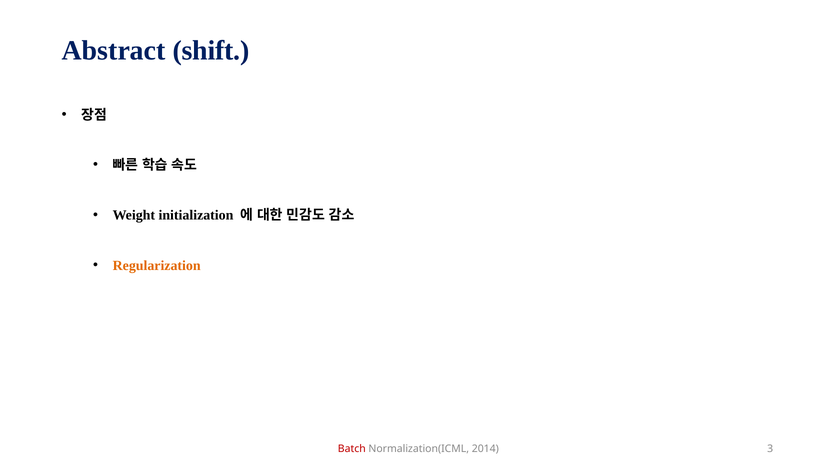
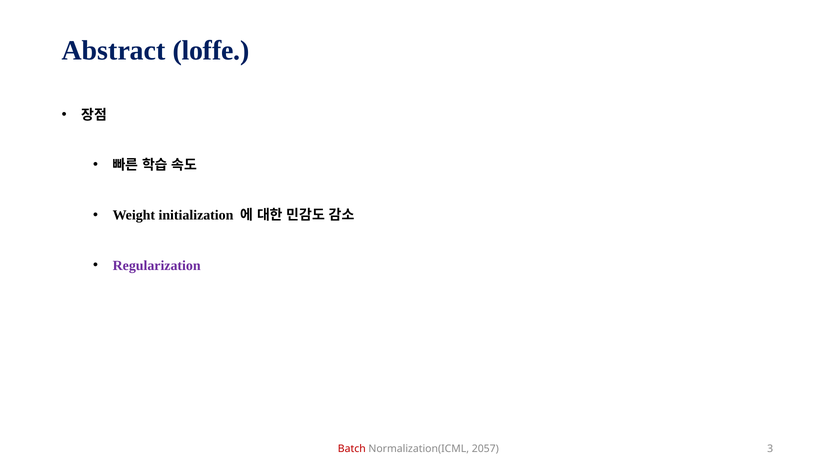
shift: shift -> loffe
Regularization colour: orange -> purple
2014: 2014 -> 2057
